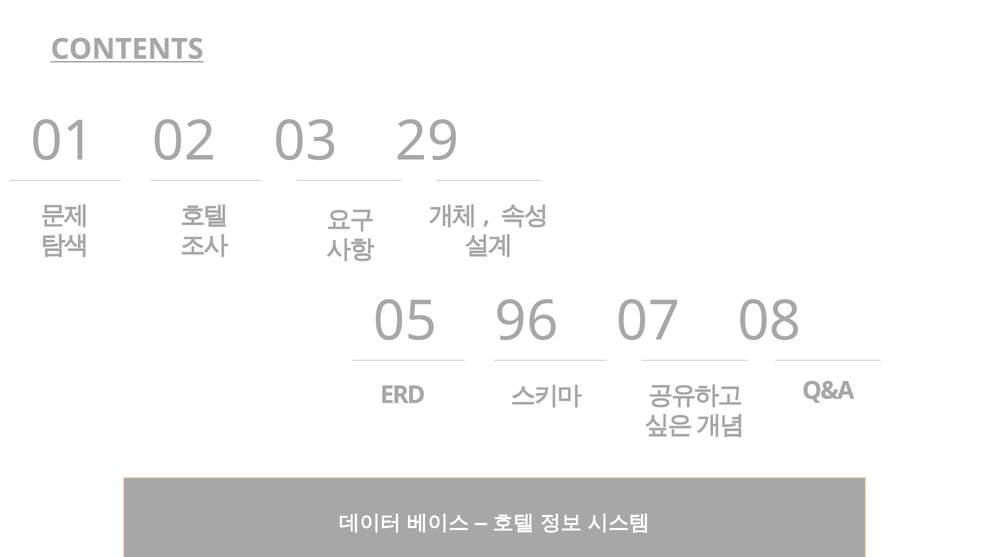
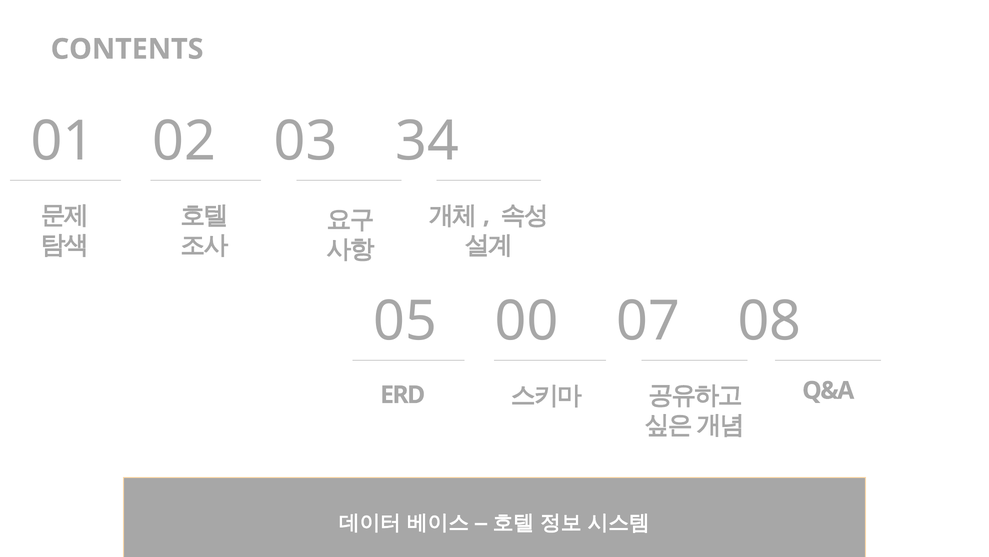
CONTENTS underline: present -> none
29: 29 -> 34
96: 96 -> 00
